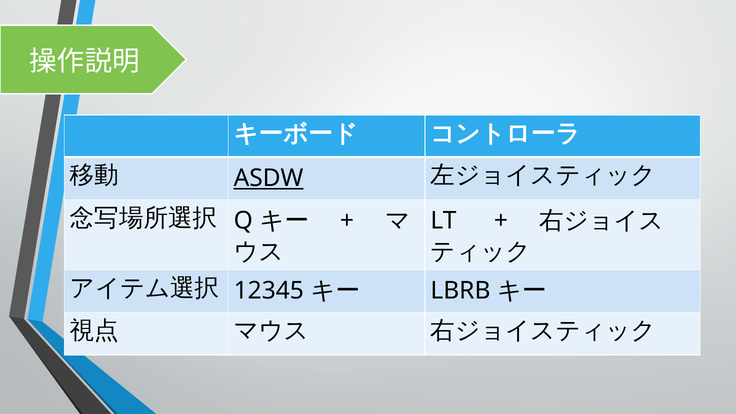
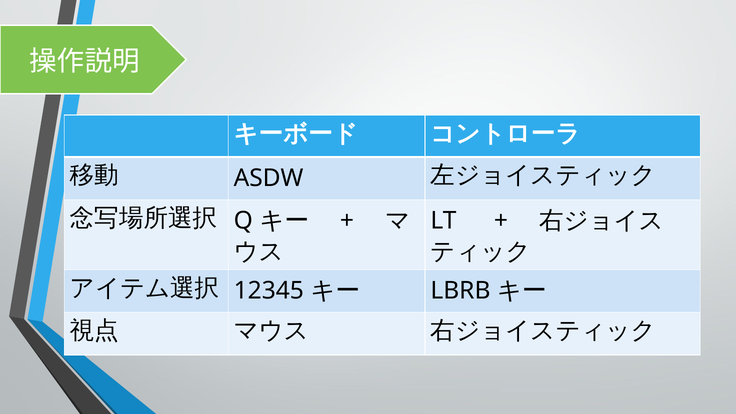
ASDW underline: present -> none
